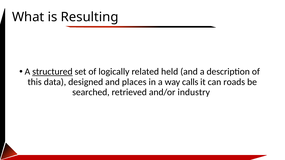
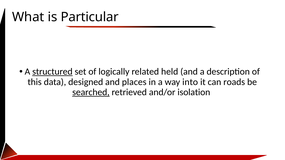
Resulting: Resulting -> Particular
calls: calls -> into
searched underline: none -> present
industry: industry -> isolation
